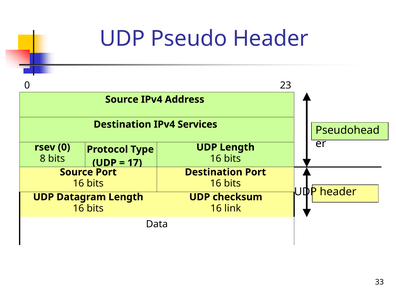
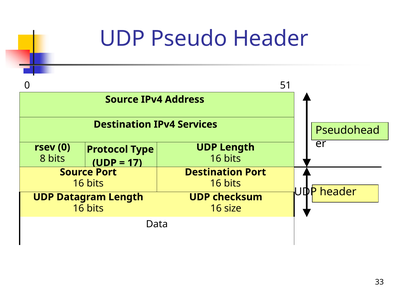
23: 23 -> 51
link: link -> size
